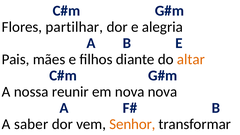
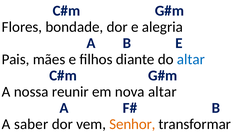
partilhar: partilhar -> bondade
altar at (191, 59) colour: orange -> blue
nova nova: nova -> altar
